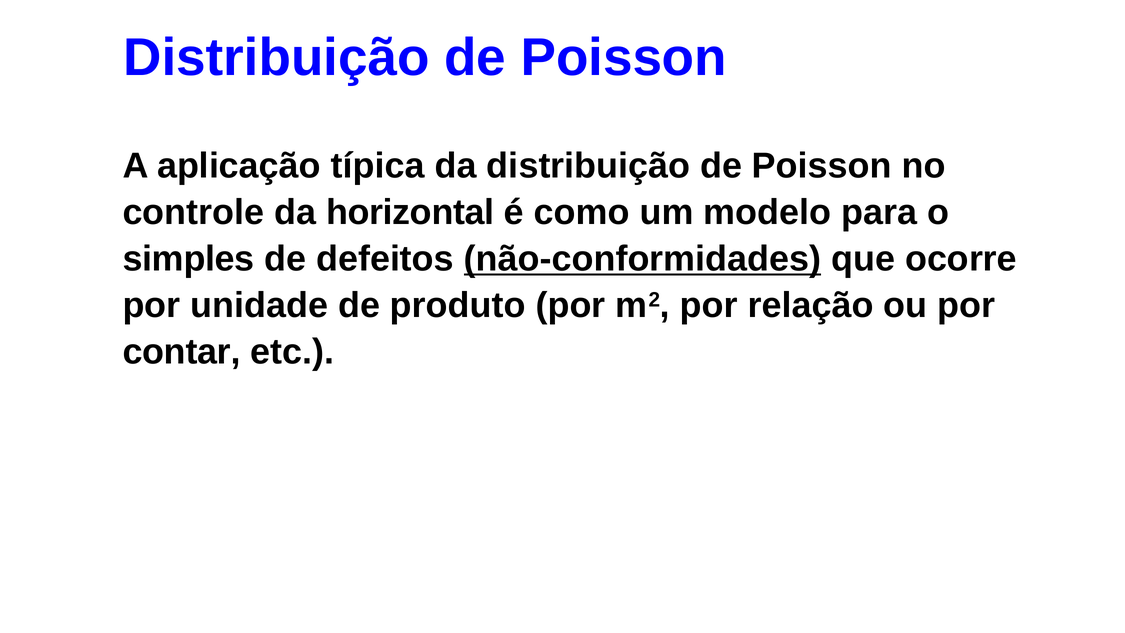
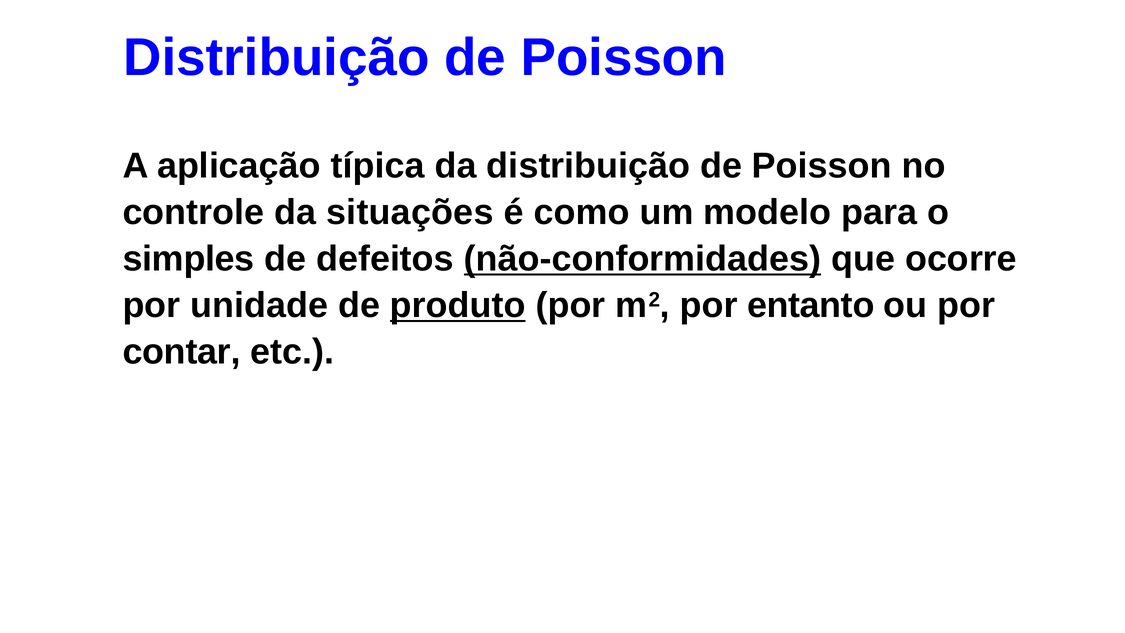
horizontal: horizontal -> situações
produto underline: none -> present
relação: relação -> entanto
